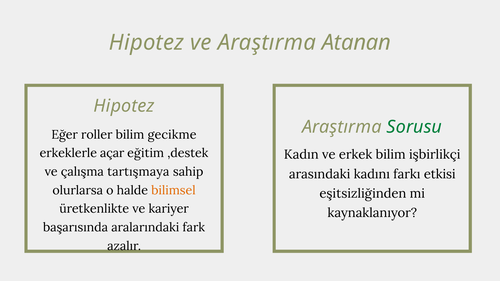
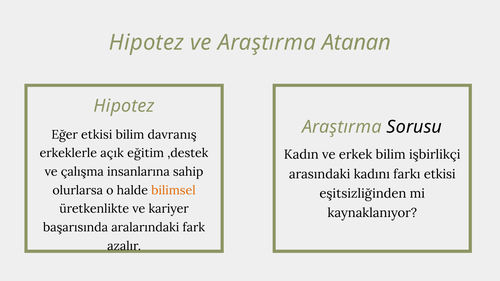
Sorusu colour: green -> black
Eğer roller: roller -> etkisi
gecikme: gecikme -> davranış
açar: açar -> açık
tartışmaya: tartışmaya -> insanlarına
